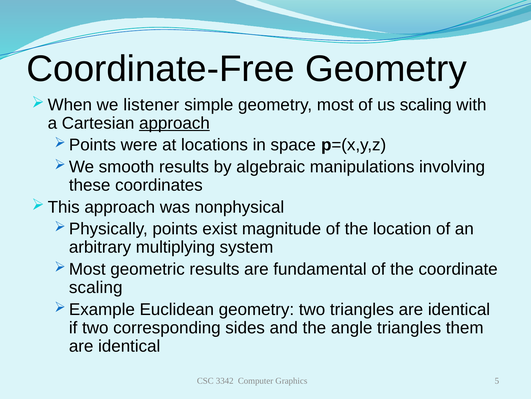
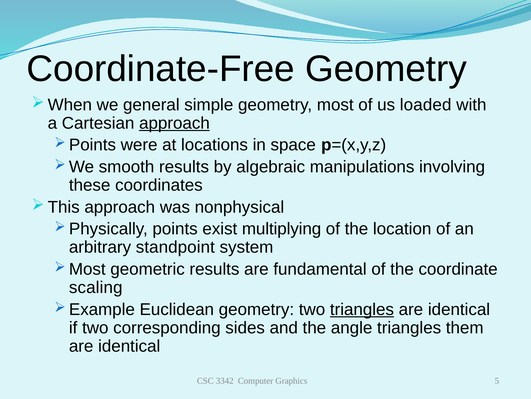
listener: listener -> general
us scaling: scaling -> loaded
magnitude: magnitude -> multiplying
multiplying: multiplying -> standpoint
triangles at (362, 309) underline: none -> present
